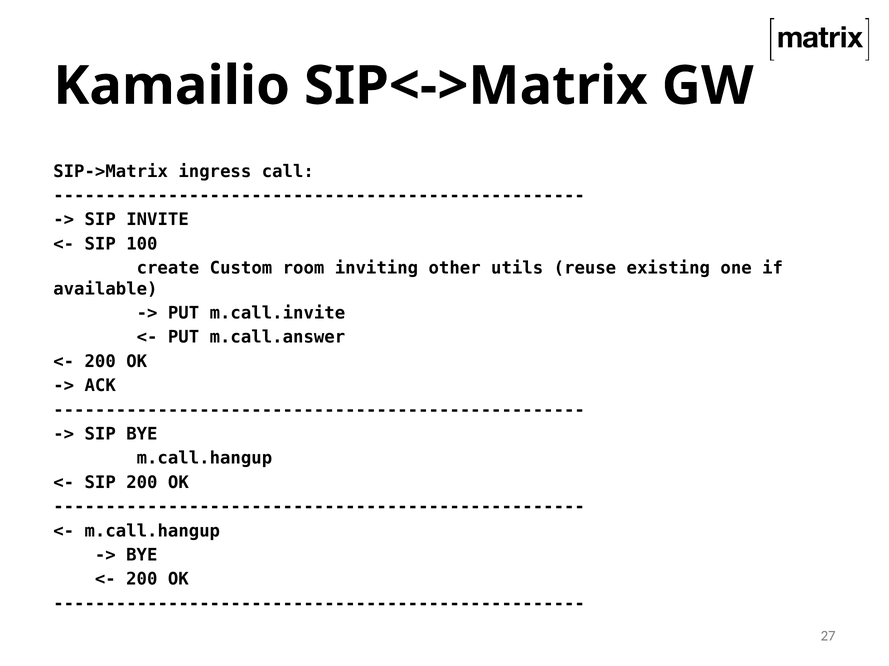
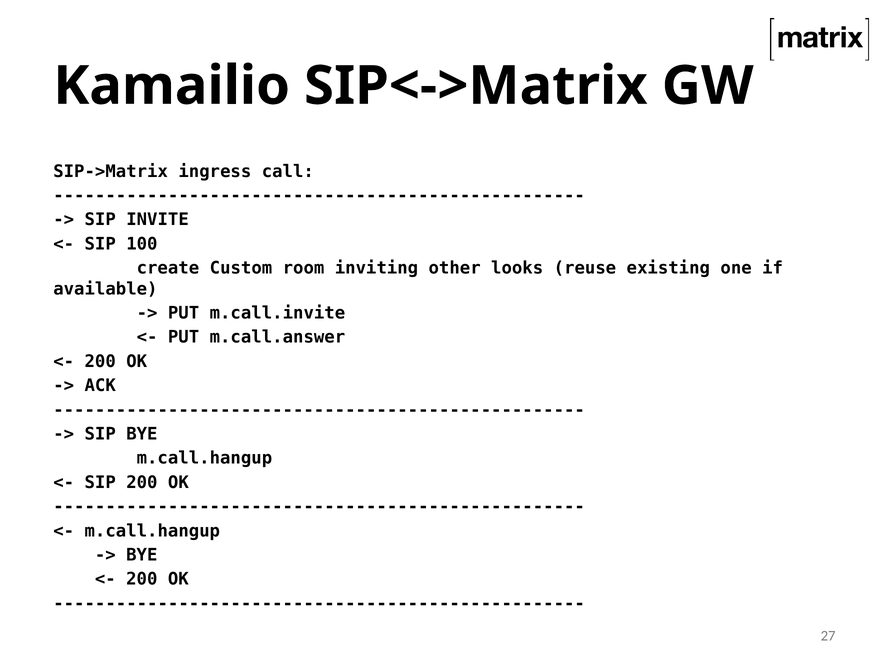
utils: utils -> looks
